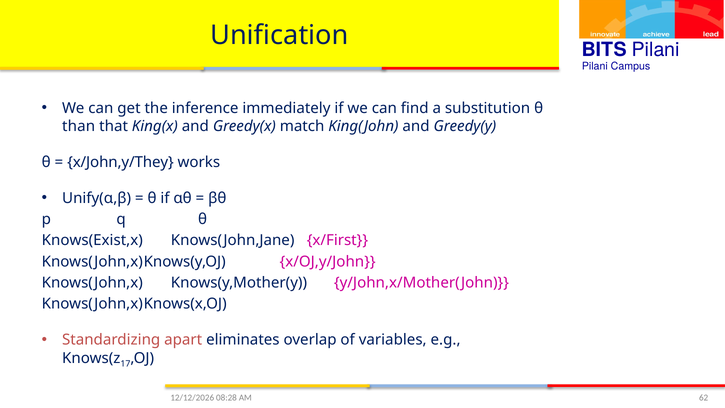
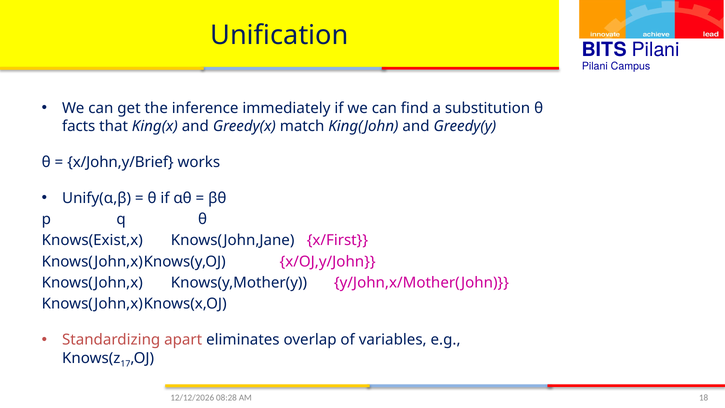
than: than -> facts
x/John,y/They: x/John,y/They -> x/John,y/Brief
62: 62 -> 18
